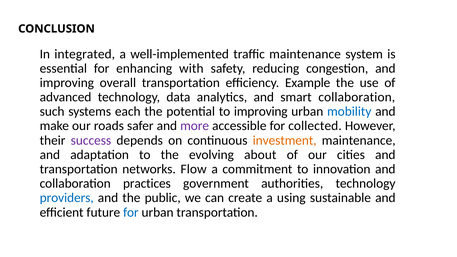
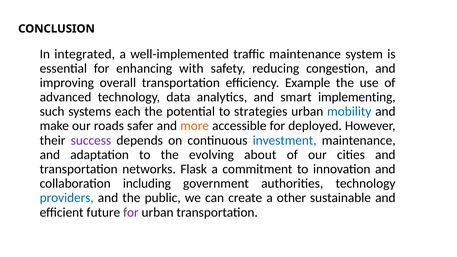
smart collaboration: collaboration -> implementing
to improving: improving -> strategies
more colour: purple -> orange
collected: collected -> deployed
investment colour: orange -> blue
Flow: Flow -> Flask
practices: practices -> including
using: using -> other
for at (131, 212) colour: blue -> purple
